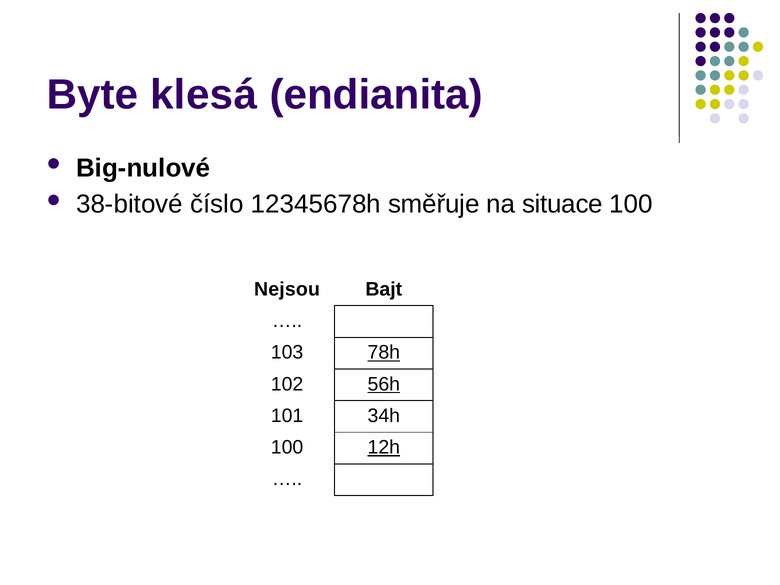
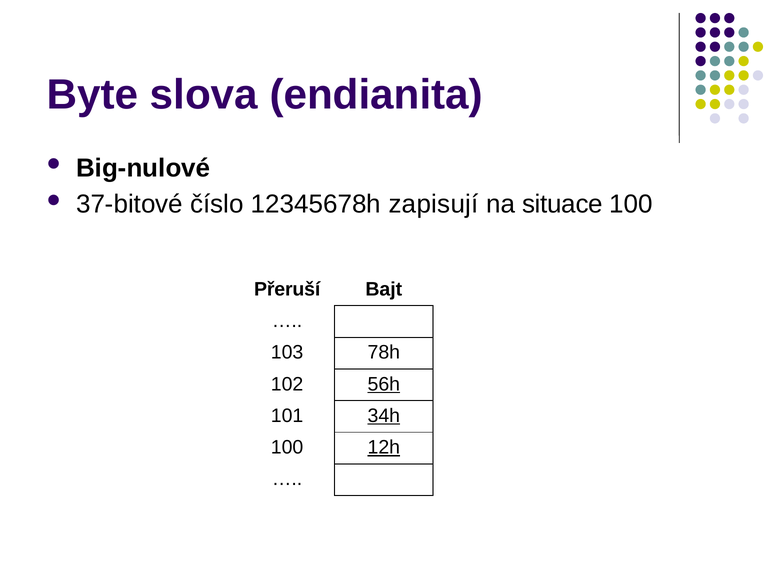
klesá: klesá -> slova
38-bitové: 38-bitové -> 37-bitové
směřuje: směřuje -> zapisují
Nejsou: Nejsou -> Přeruší
78h underline: present -> none
34h underline: none -> present
